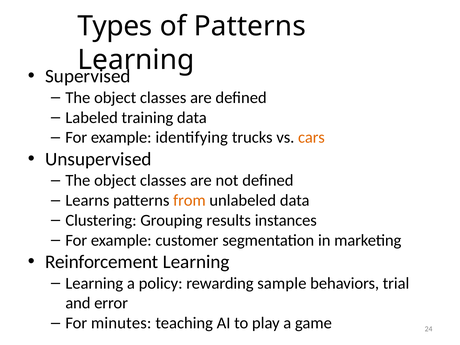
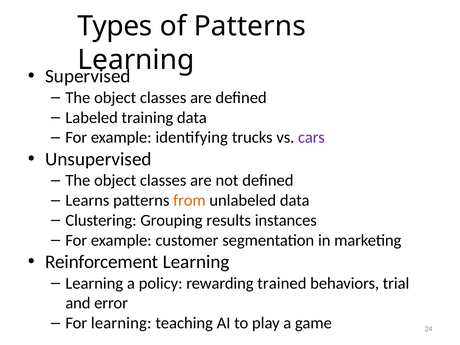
cars colour: orange -> purple
sample: sample -> trained
For minutes: minutes -> learning
